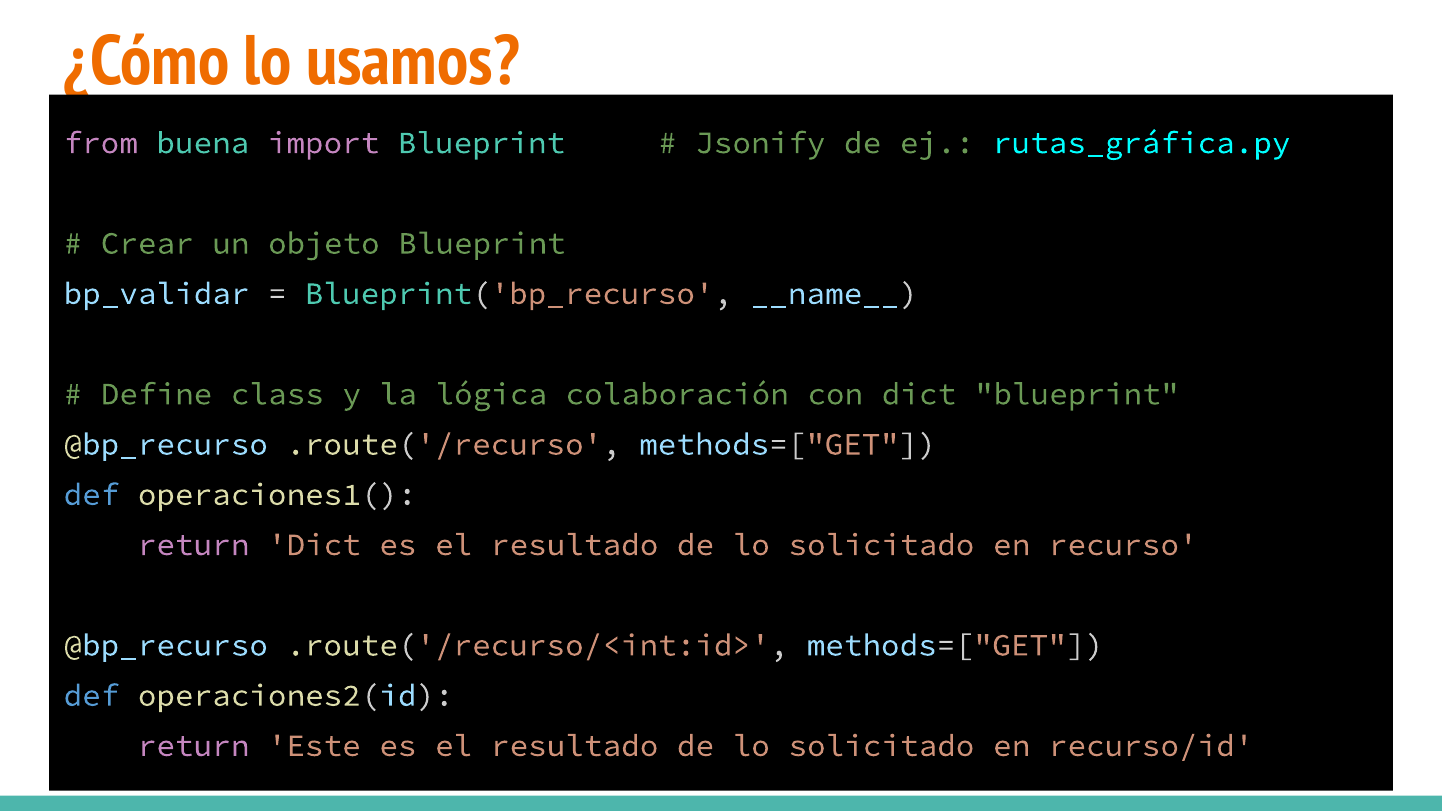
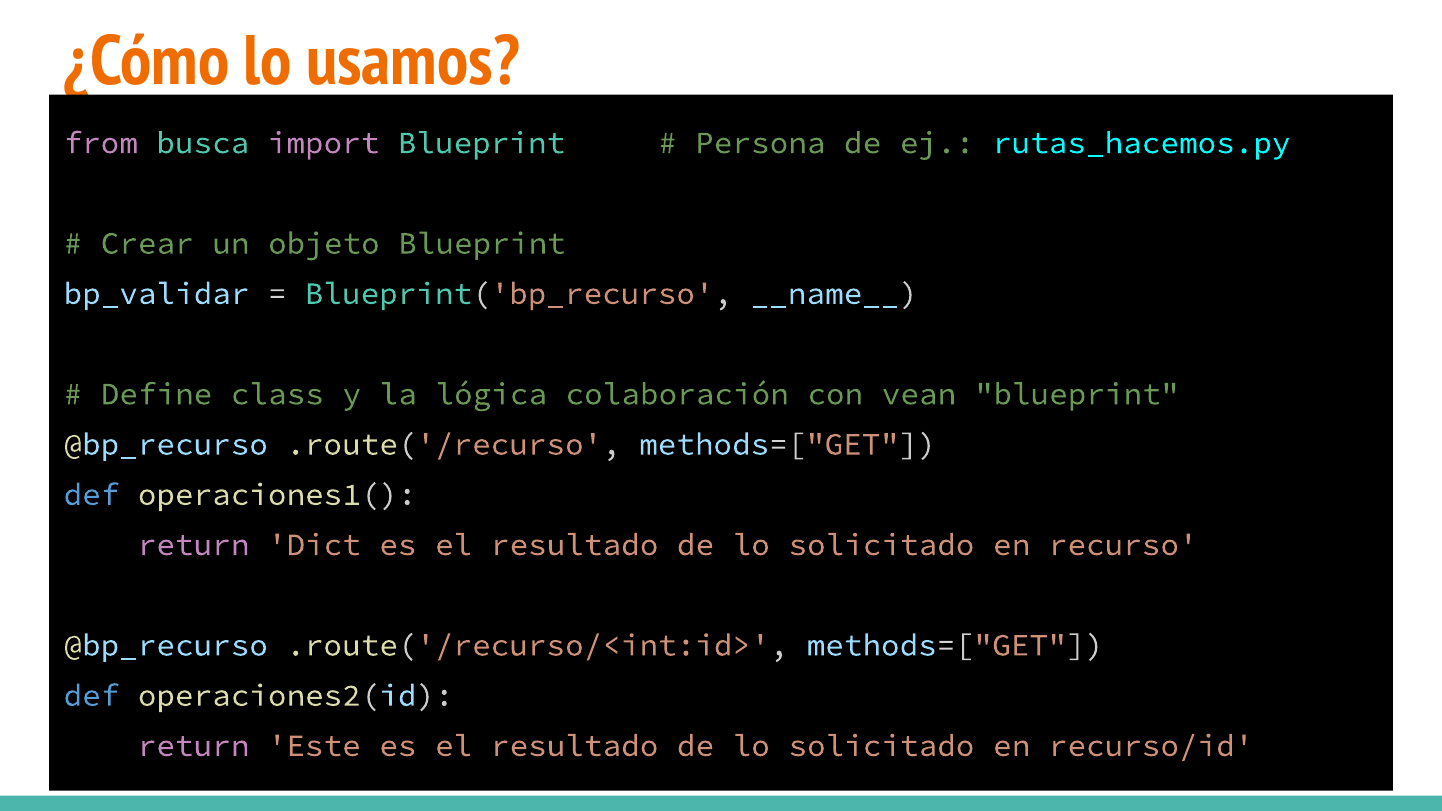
buena: buena -> busca
Jsonify: Jsonify -> Persona
rutas_gráfica.py: rutas_gráfica.py -> rutas_hacemos.py
con dict: dict -> vean
